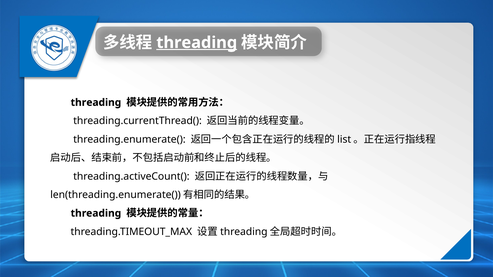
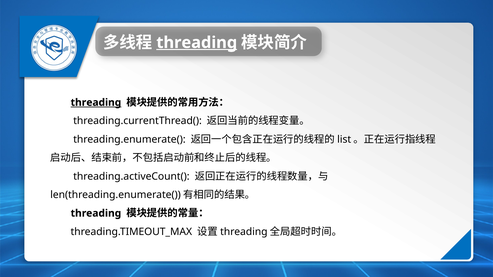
threading at (96, 103) underline: none -> present
